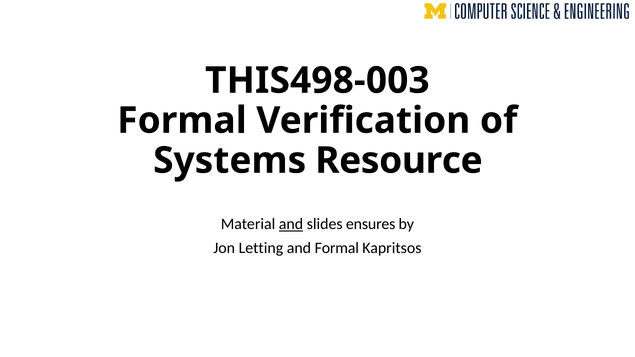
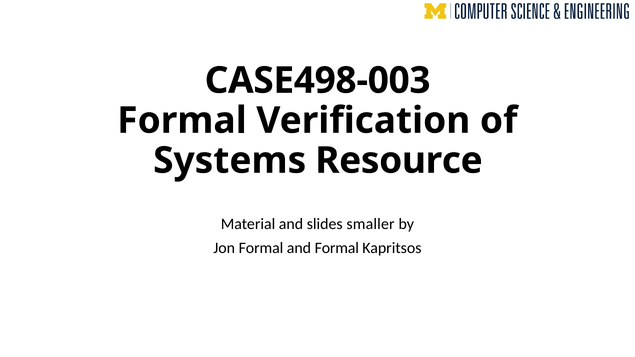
THIS498-003: THIS498-003 -> CASE498-003
and at (291, 224) underline: present -> none
ensures: ensures -> smaller
Jon Letting: Letting -> Formal
